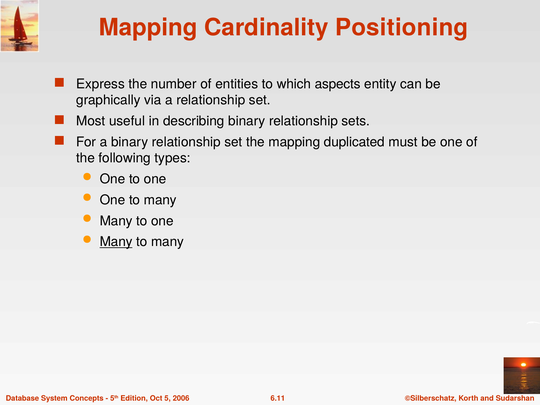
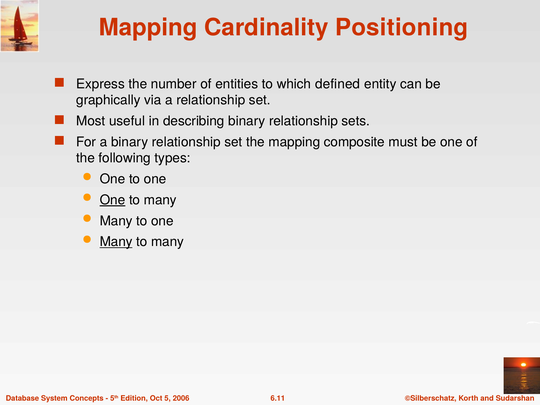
aspects: aspects -> defined
duplicated: duplicated -> composite
One at (113, 200) underline: none -> present
